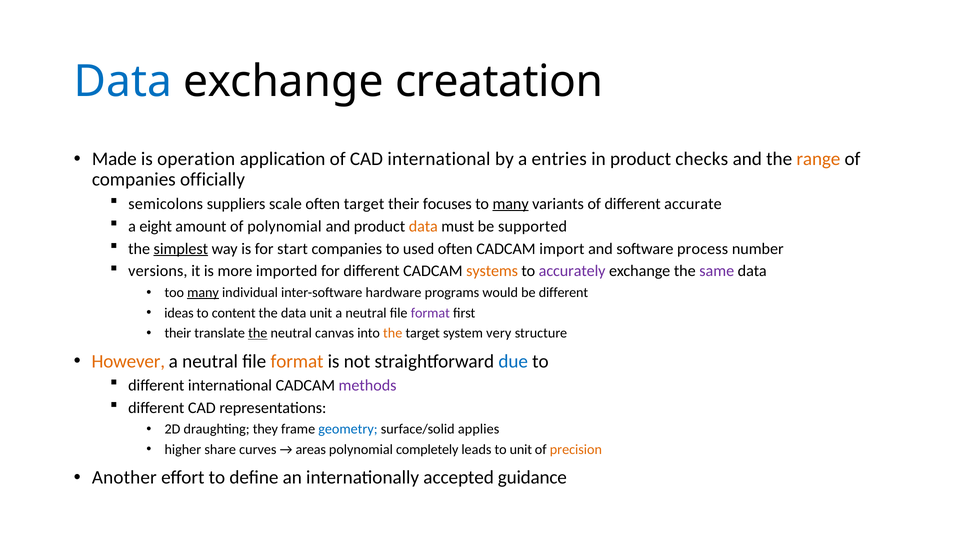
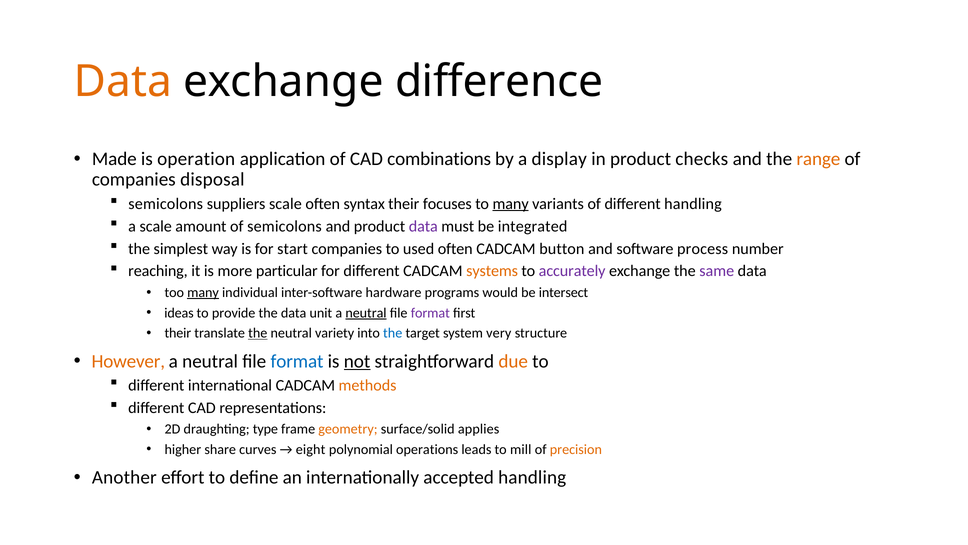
Data at (123, 81) colour: blue -> orange
creatation: creatation -> difference
CAD international: international -> combinations
entries: entries -> display
officially: officially -> disposal
often target: target -> syntax
different accurate: accurate -> handling
a eight: eight -> scale
of polynomial: polynomial -> semicolons
data at (423, 226) colour: orange -> purple
supported: supported -> integrated
simplest underline: present -> none
import: import -> button
versions: versions -> reaching
imported: imported -> particular
be different: different -> intersect
content: content -> provide
neutral at (366, 313) underline: none -> present
canvas: canvas -> variety
the at (393, 333) colour: orange -> blue
format at (297, 361) colour: orange -> blue
not underline: none -> present
due colour: blue -> orange
methods colour: purple -> orange
they: they -> type
geometry colour: blue -> orange
areas: areas -> eight
completely: completely -> operations
to unit: unit -> mill
accepted guidance: guidance -> handling
